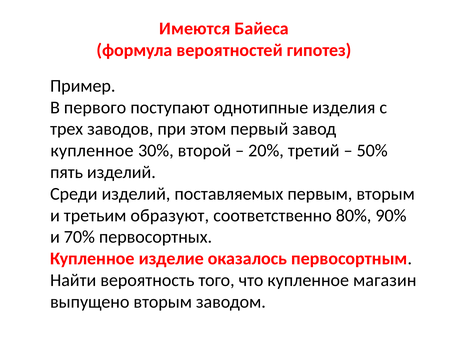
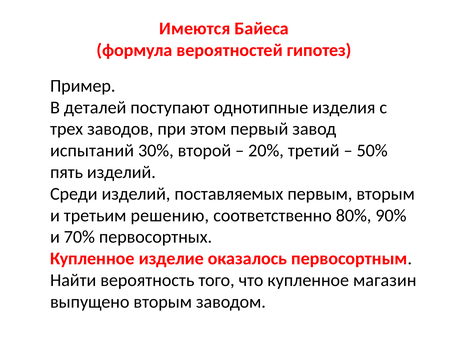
первого: первого -> деталей
купленное at (92, 151): купленное -> испытаний
образуют: образуют -> решению
